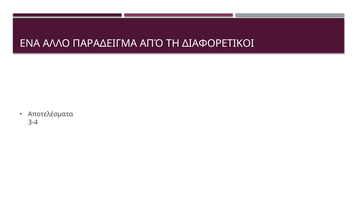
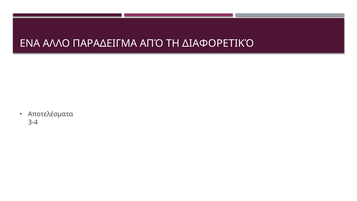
ΔΙΑΦΟΡΕΤΙΚΟΙ: ΔΙΑΦΟΡΕΤΙΚΟΙ -> ΔΙΑΦΟΡΕΤΙΚΌ
